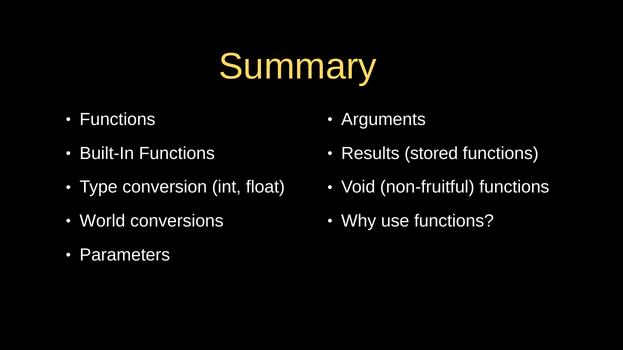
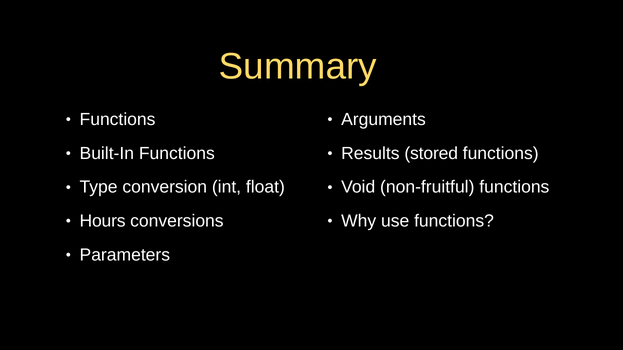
World: World -> Hours
